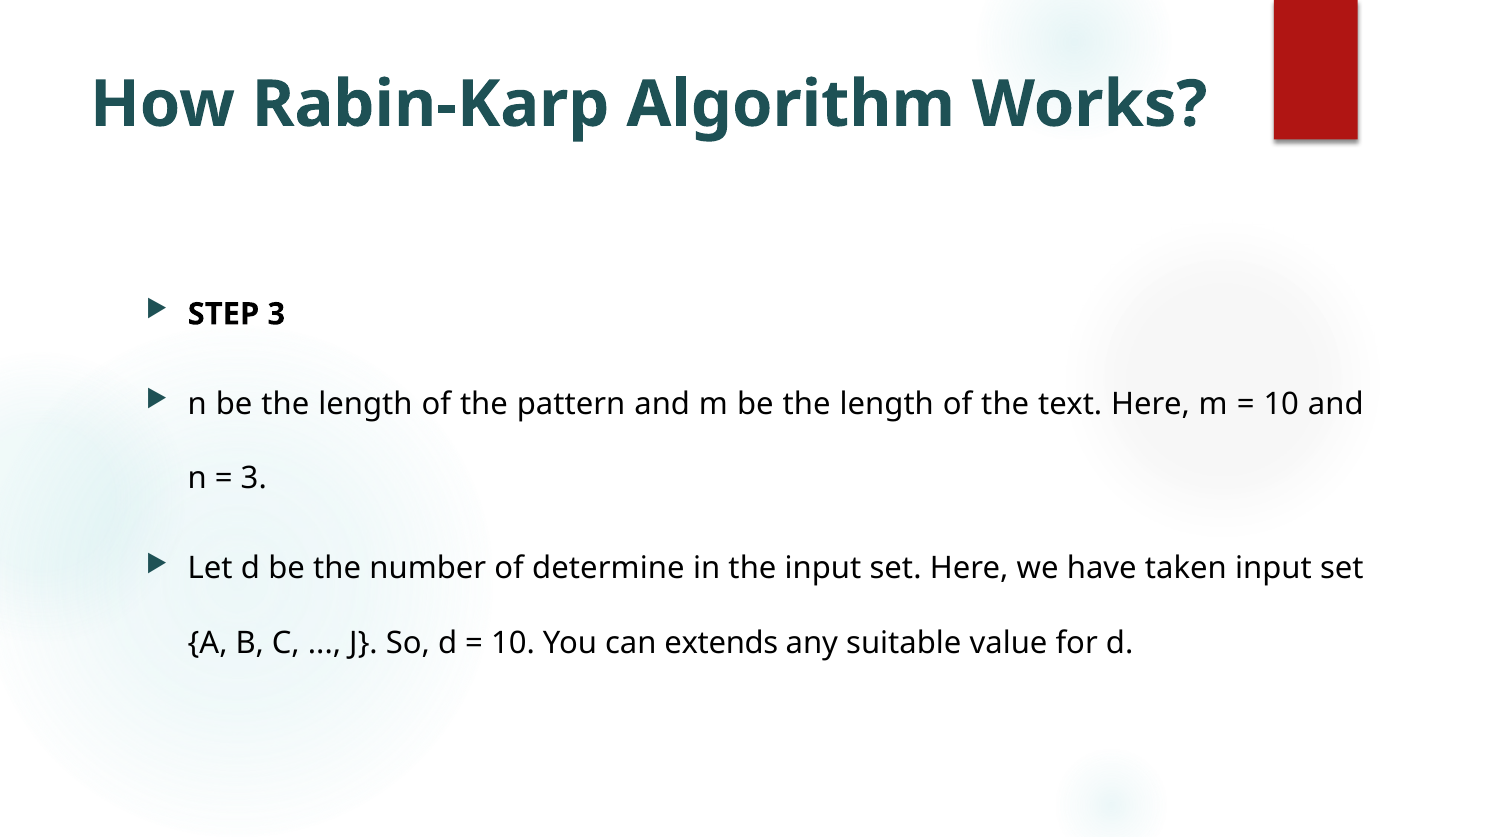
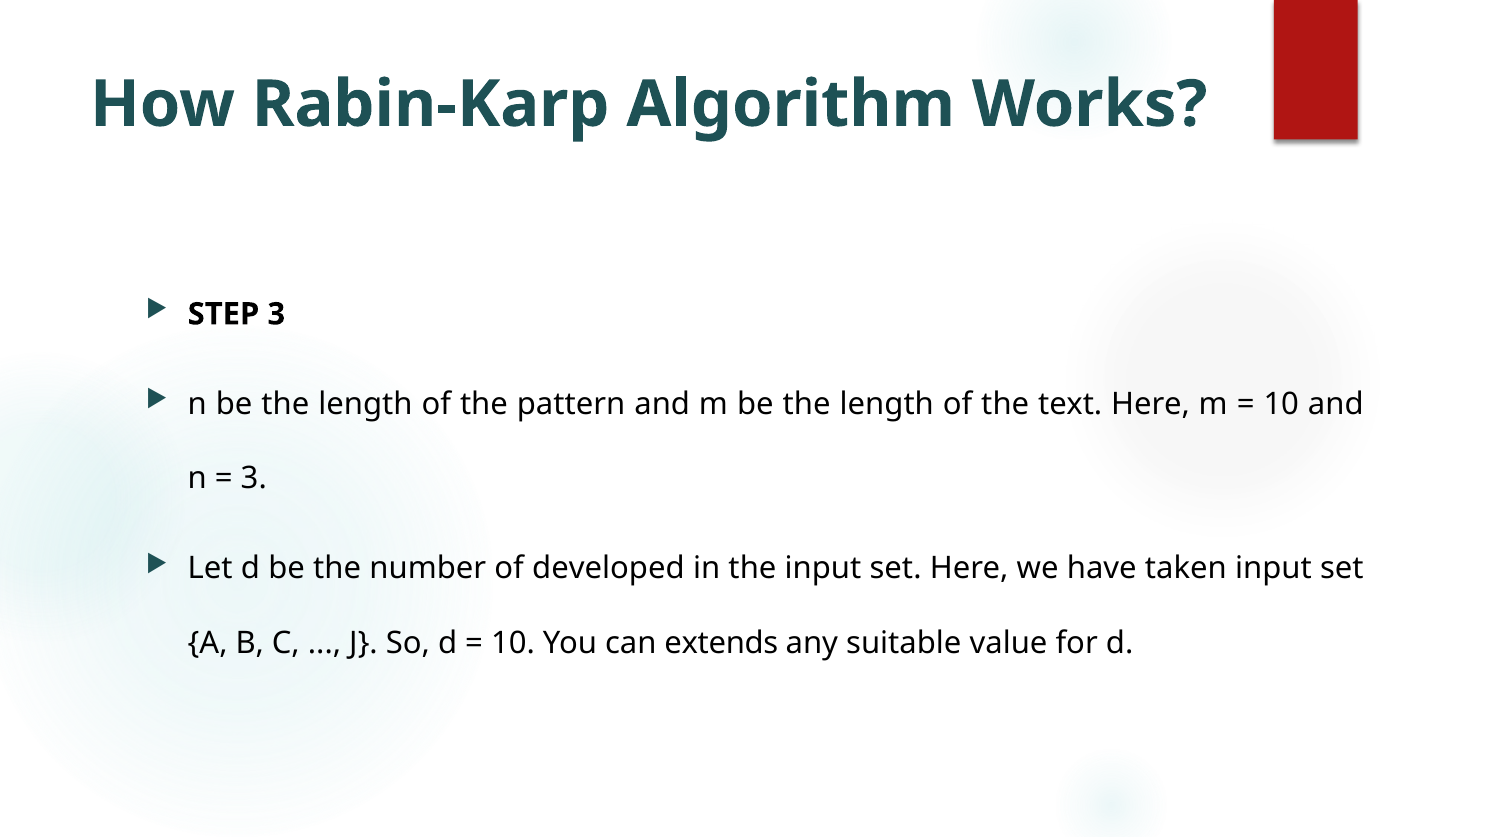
determine: determine -> developed
